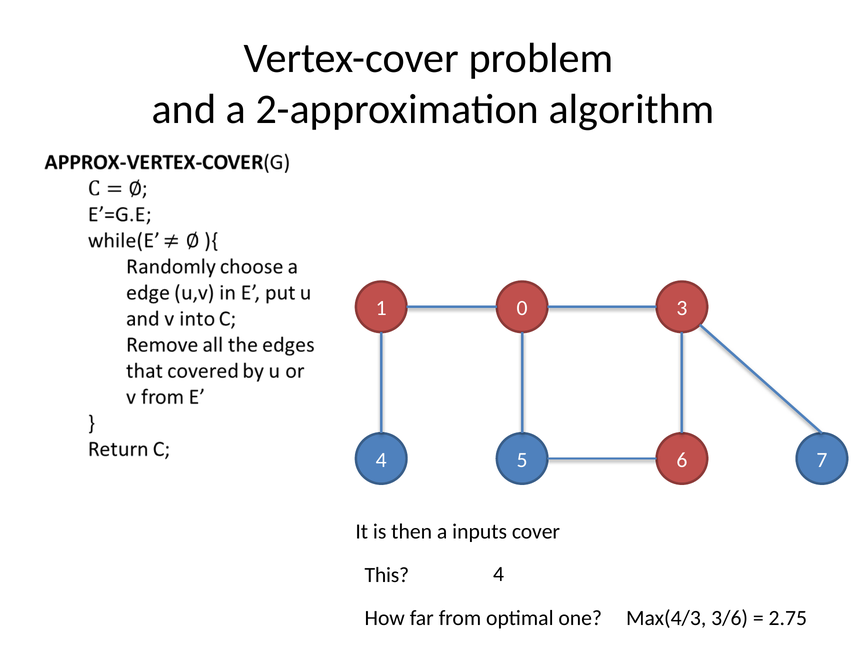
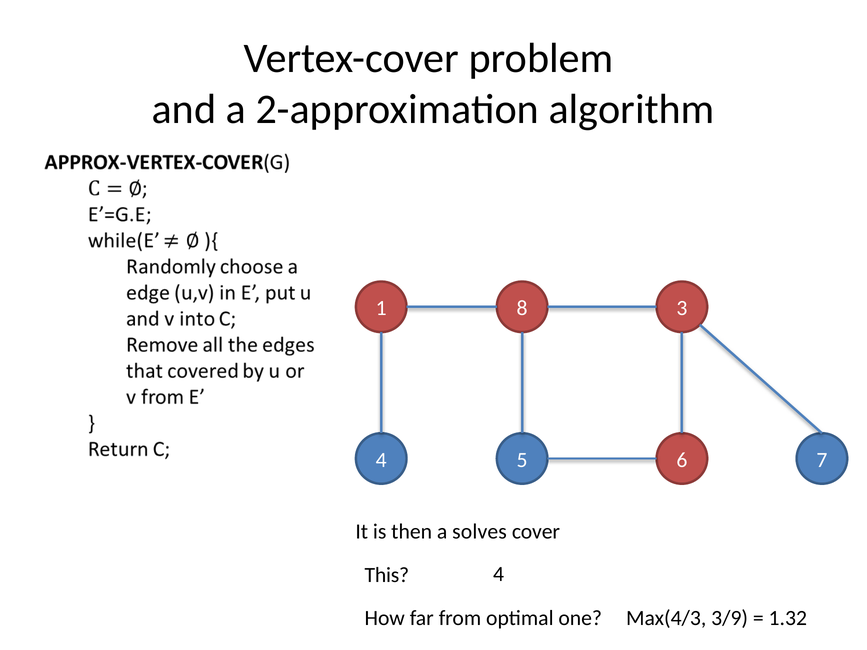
0: 0 -> 8
inputs: inputs -> solves
3/6: 3/6 -> 3/9
2.75: 2.75 -> 1.32
